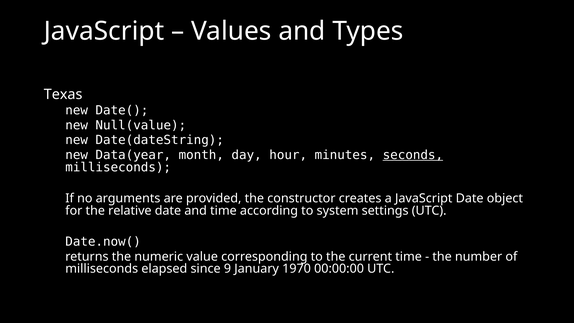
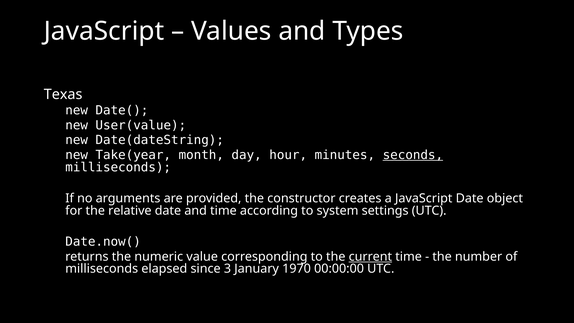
Null(value: Null(value -> User(value
Data(year: Data(year -> Take(year
current underline: none -> present
9: 9 -> 3
